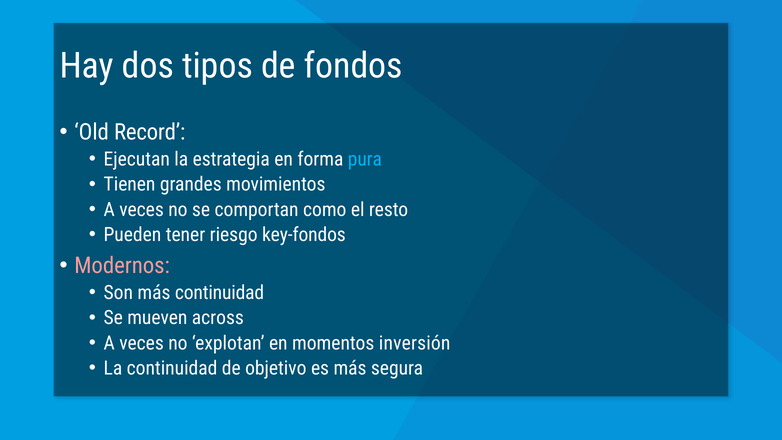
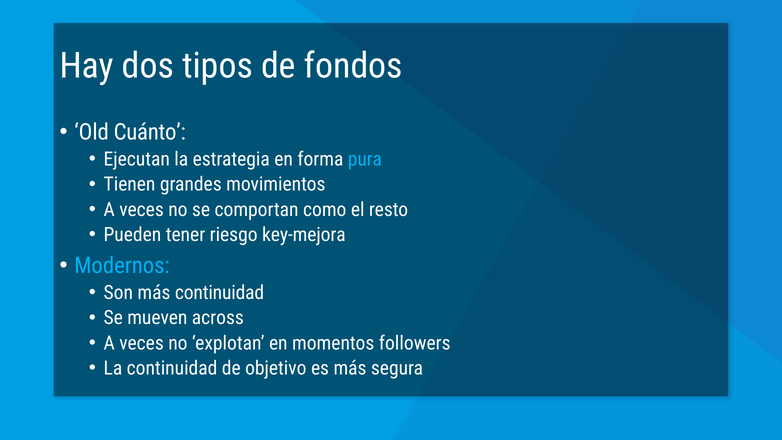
Record: Record -> Cuánto
key-fondos: key-fondos -> key-mejora
Modernos colour: pink -> light blue
inversión: inversión -> followers
